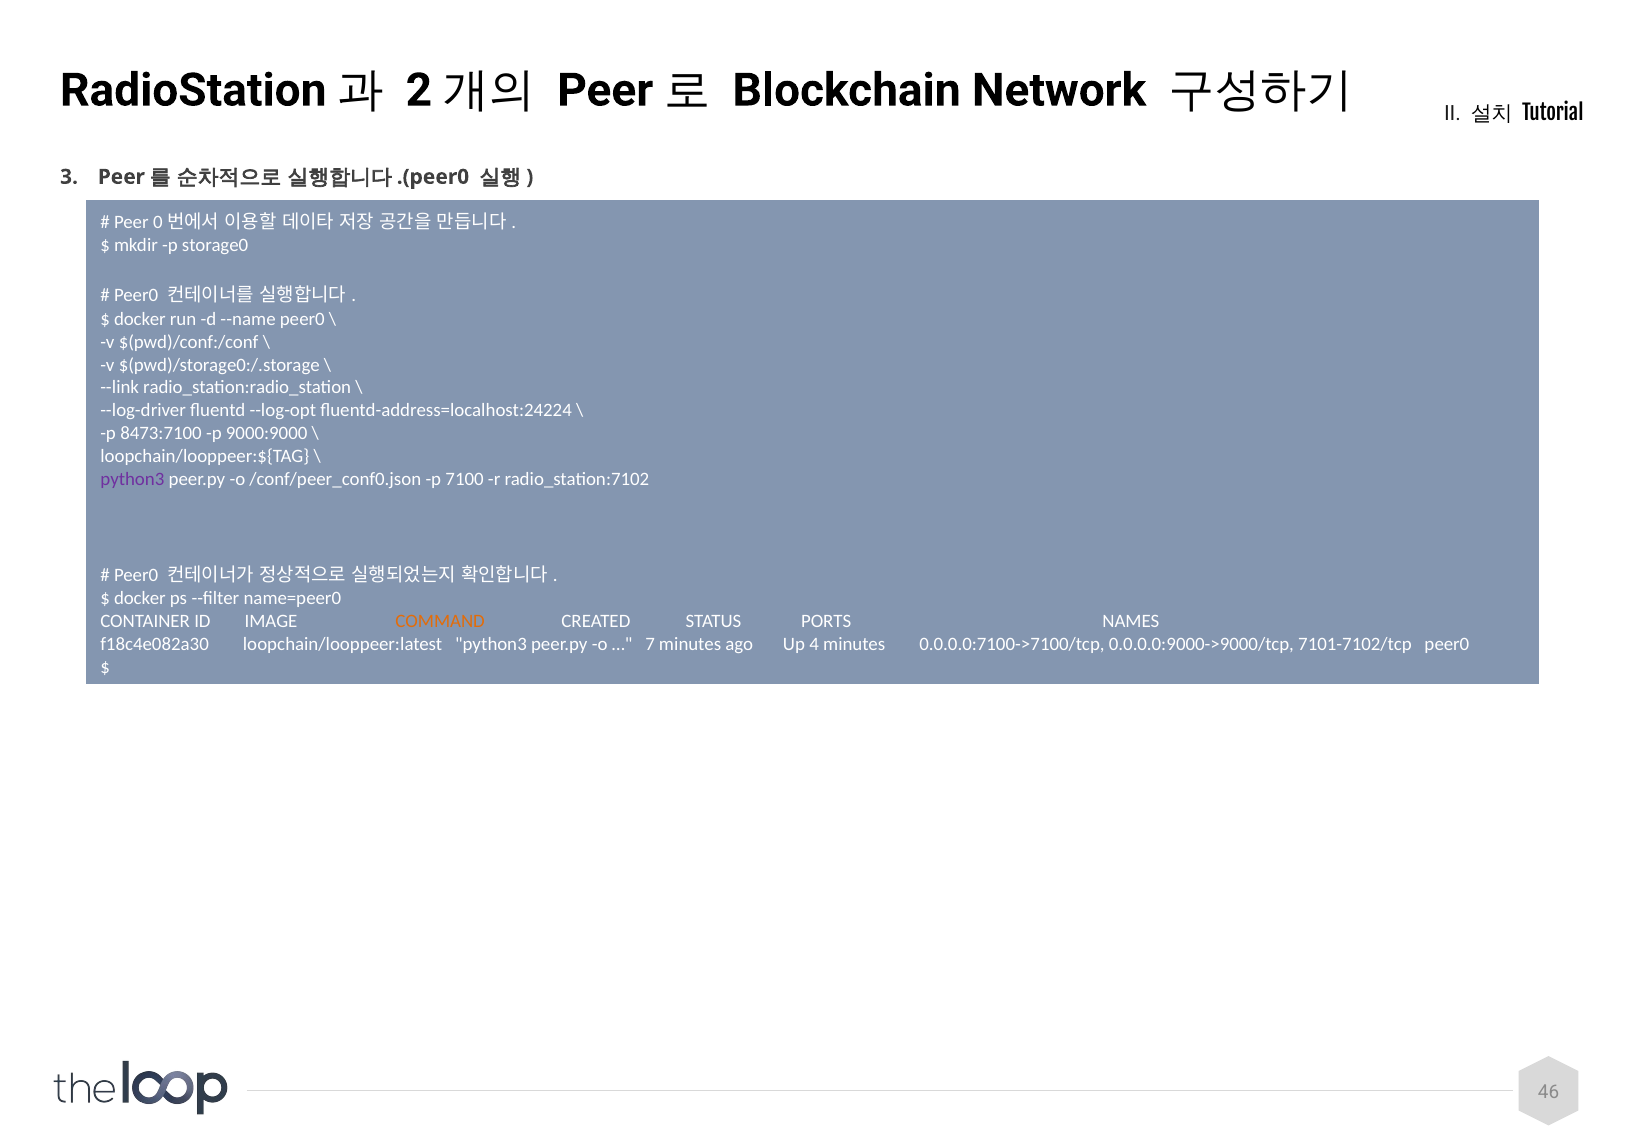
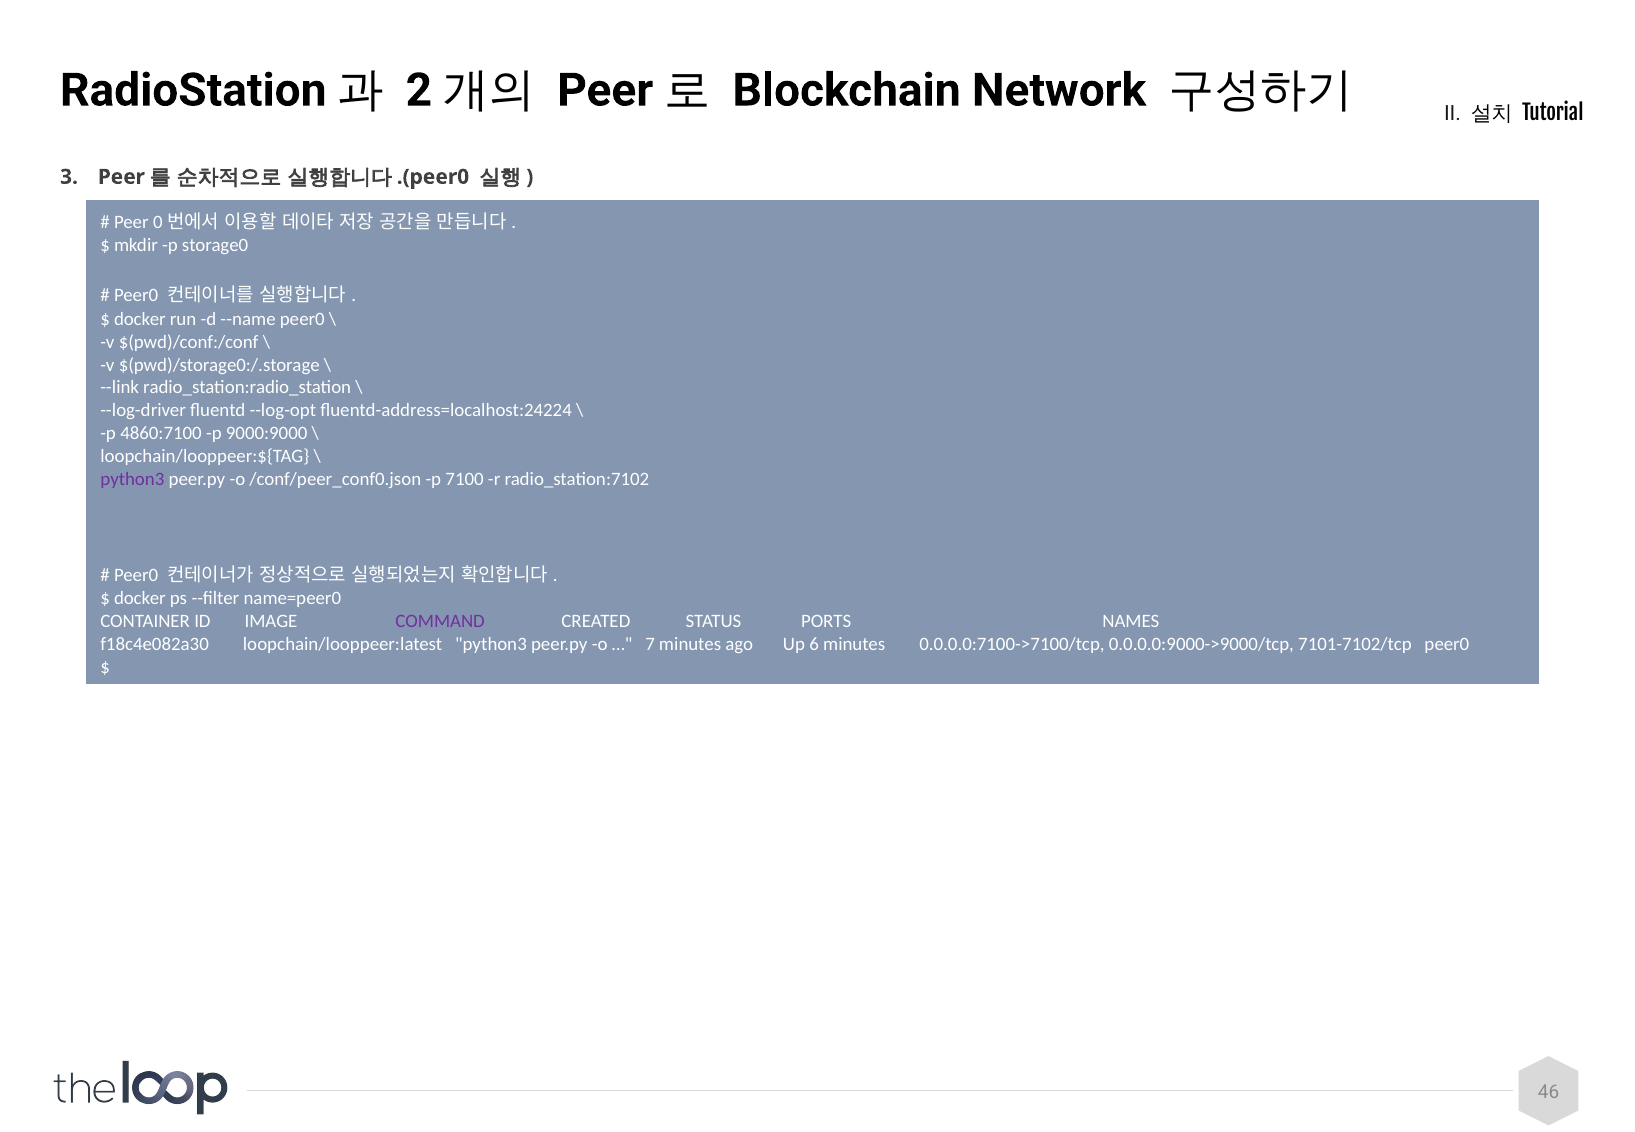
8473:7100: 8473:7100 -> 4860:7100
COMMAND colour: orange -> purple
4: 4 -> 6
